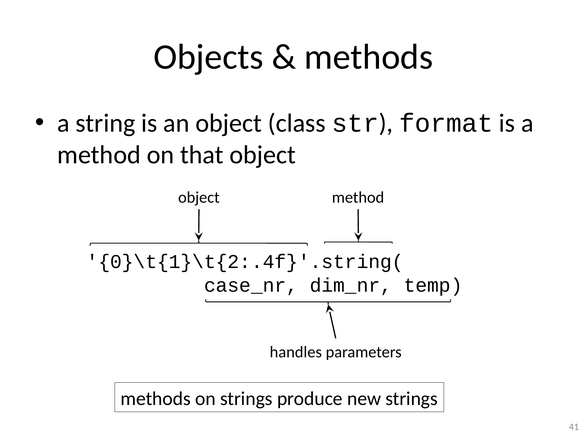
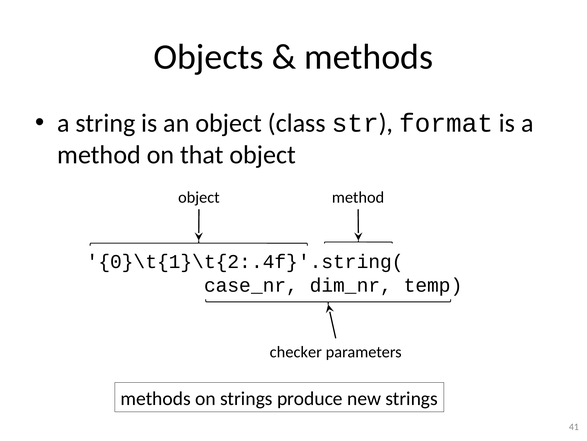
handles: handles -> checker
